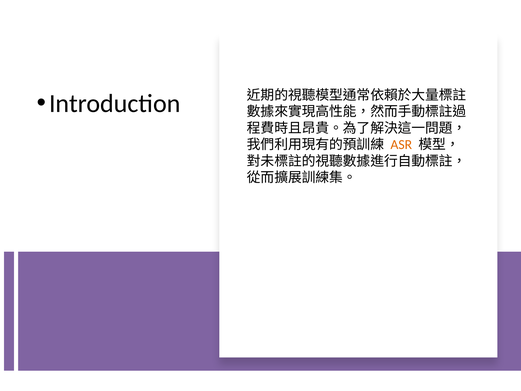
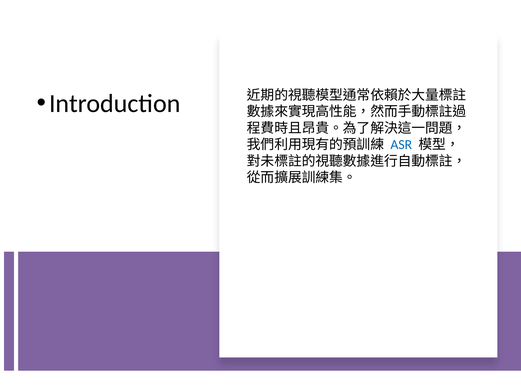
ASR colour: orange -> blue
